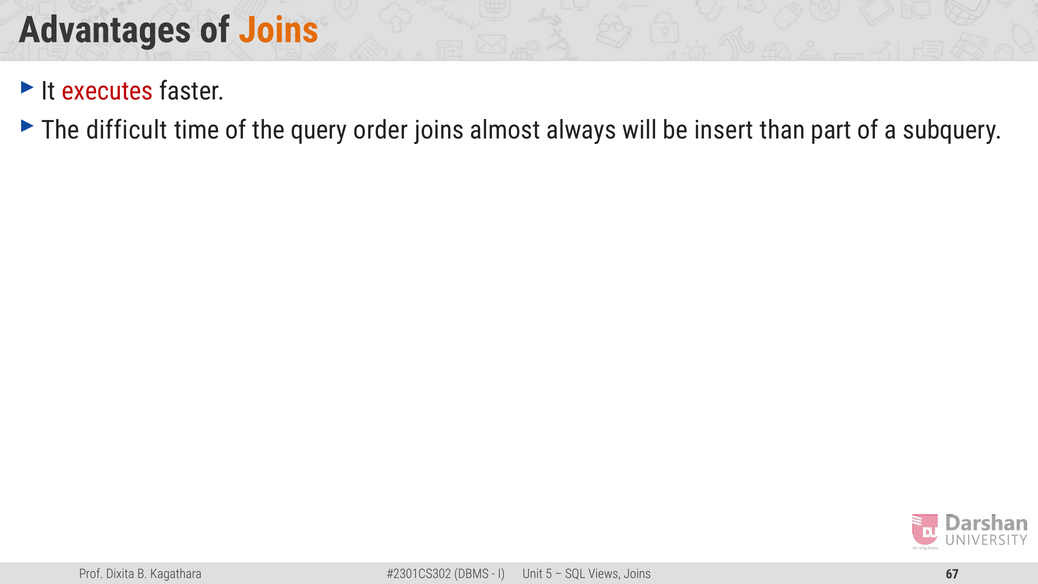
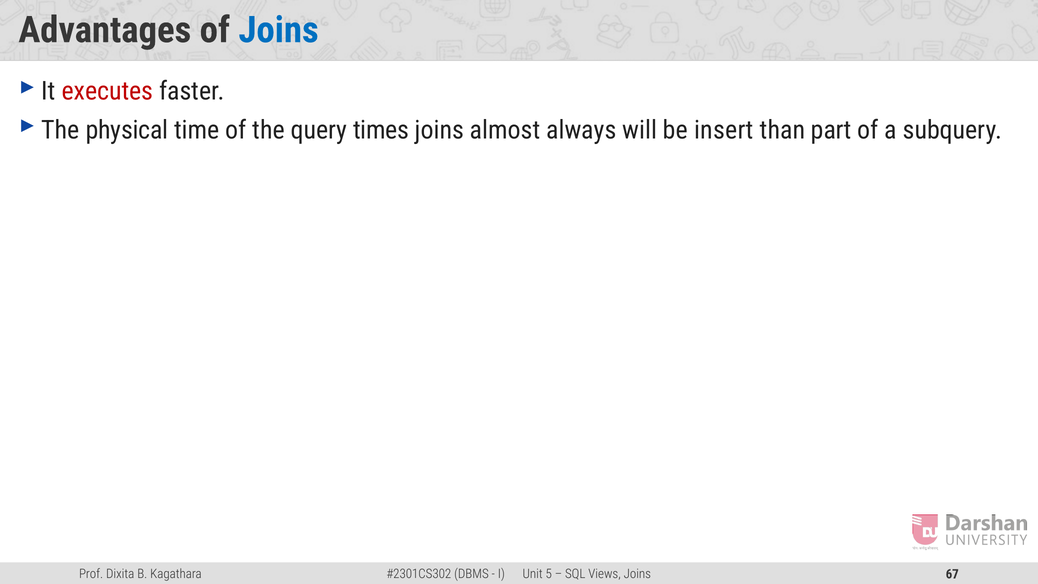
Joins at (279, 30) colour: orange -> blue
difficult: difficult -> physical
order: order -> times
